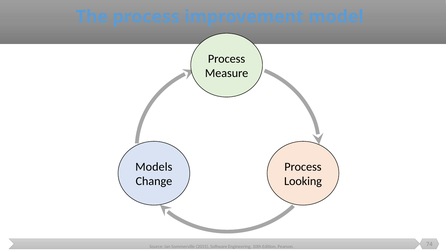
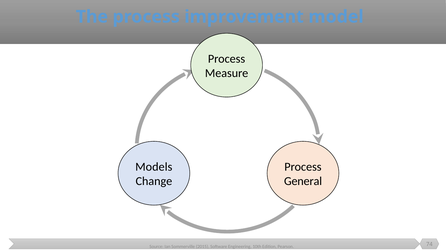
Looking: Looking -> General
